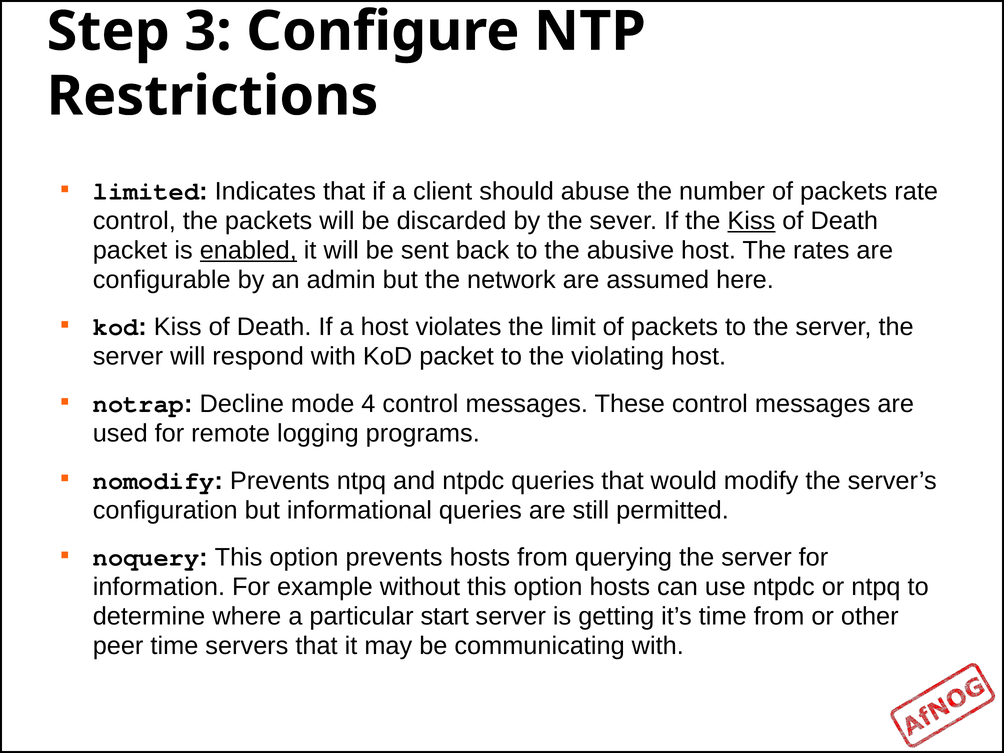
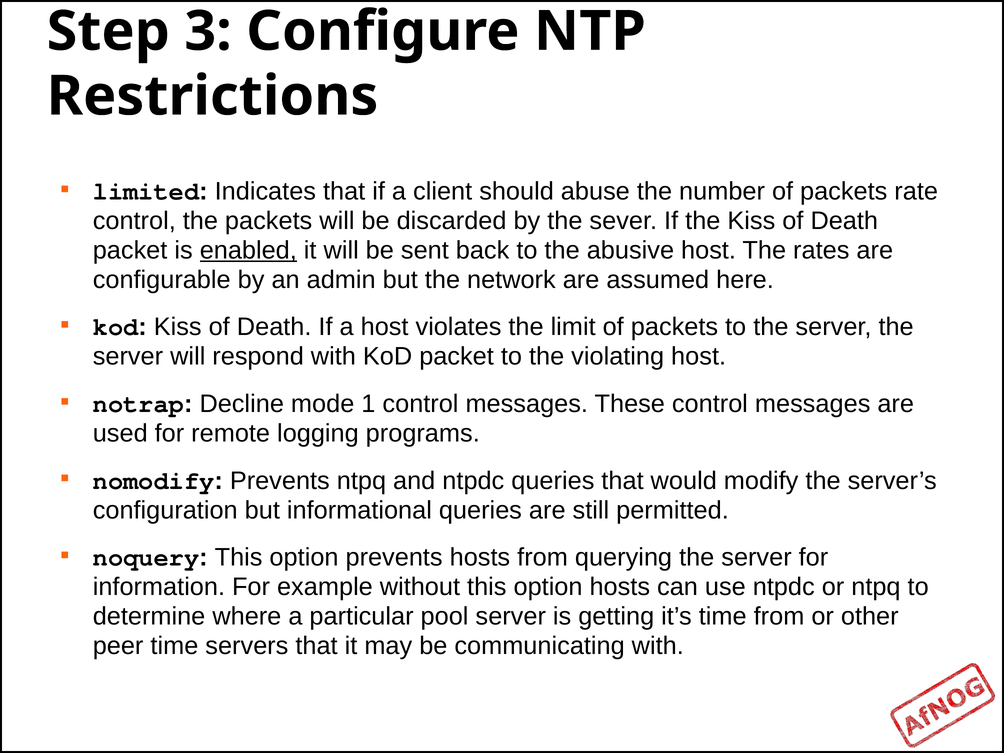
Kiss at (751, 221) underline: present -> none
4: 4 -> 1
start: start -> pool
